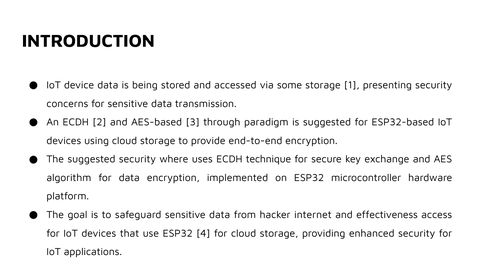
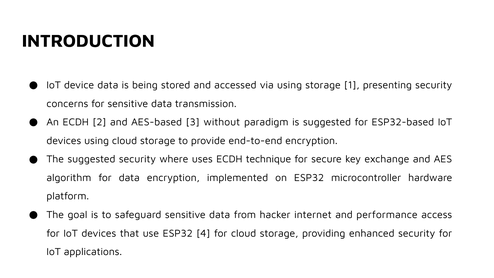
via some: some -> using
through: through -> without
effectiveness: effectiveness -> performance
